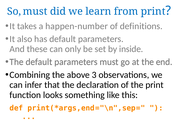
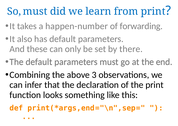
definitions: definitions -> forwarding
inside: inside -> there
